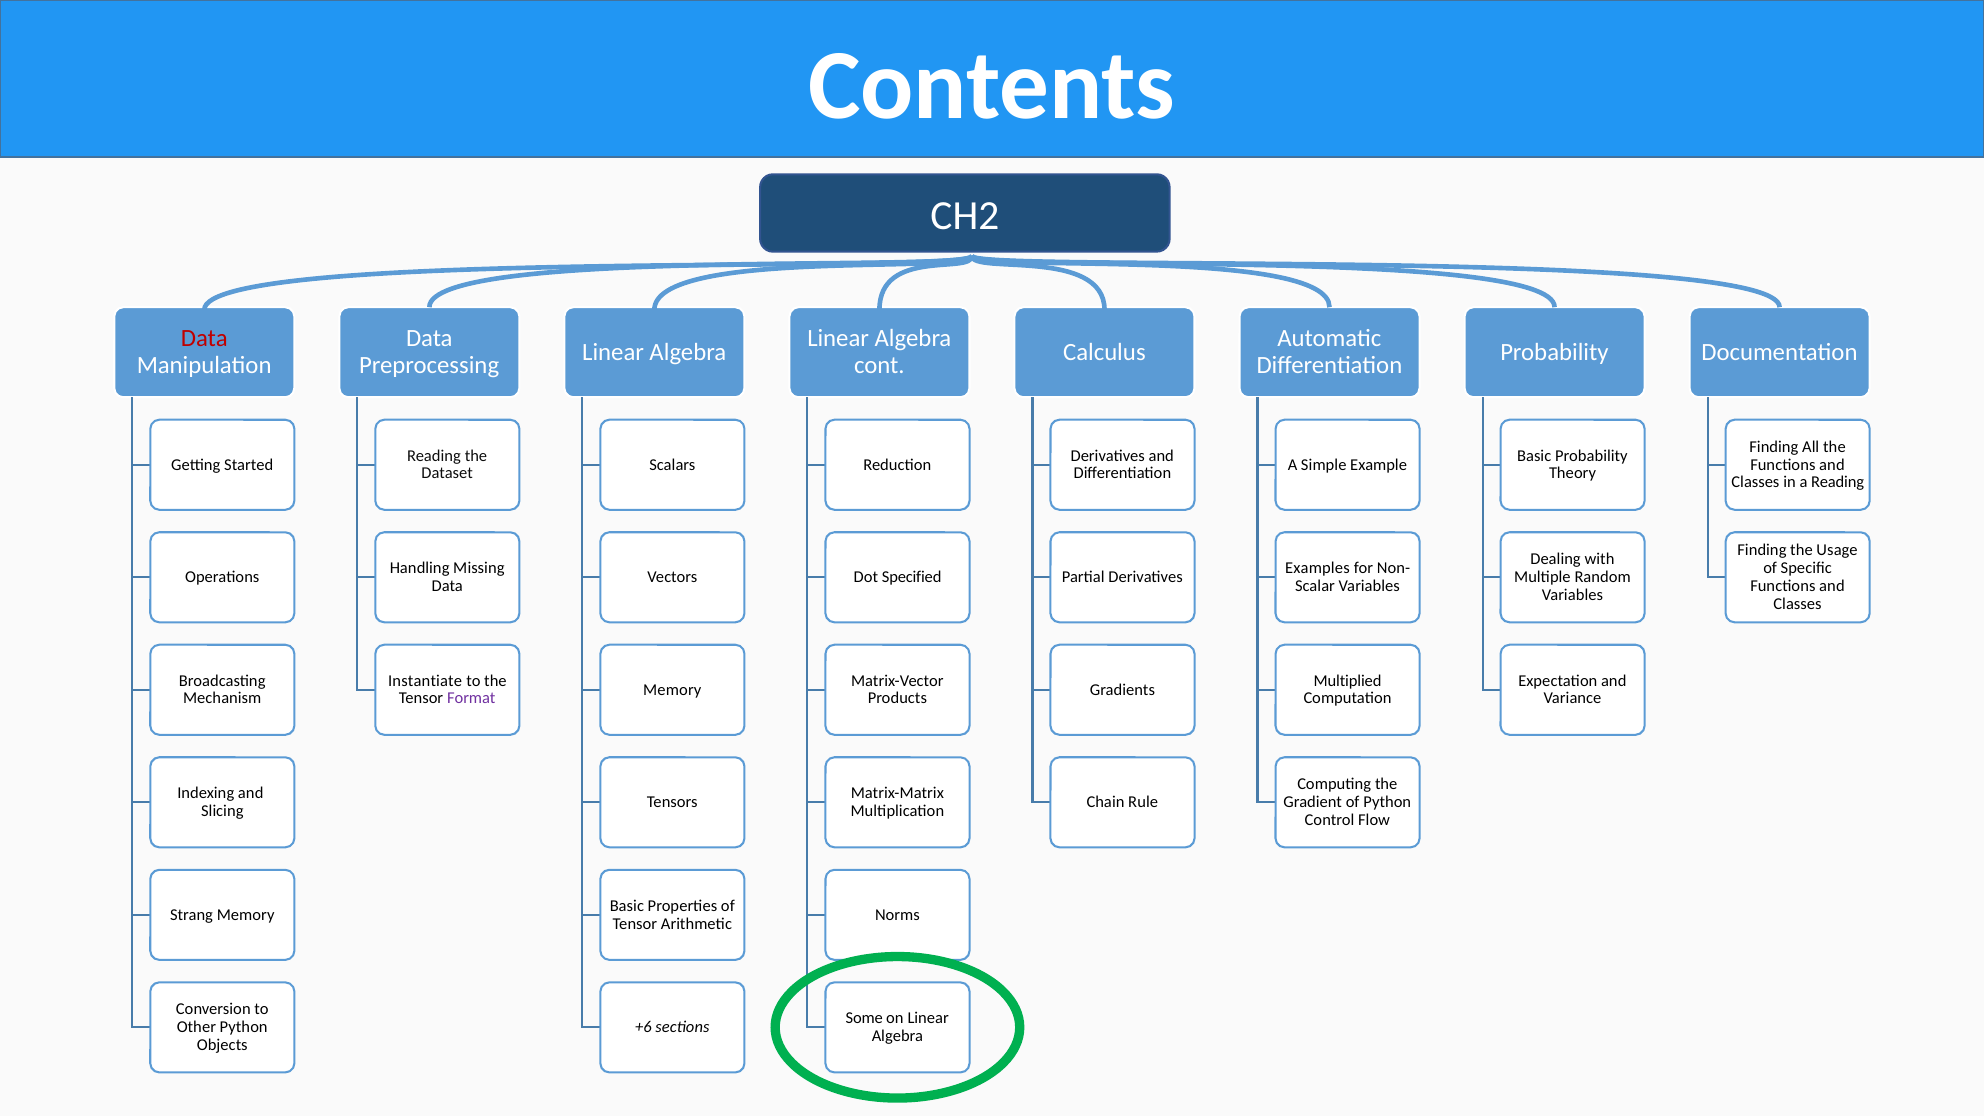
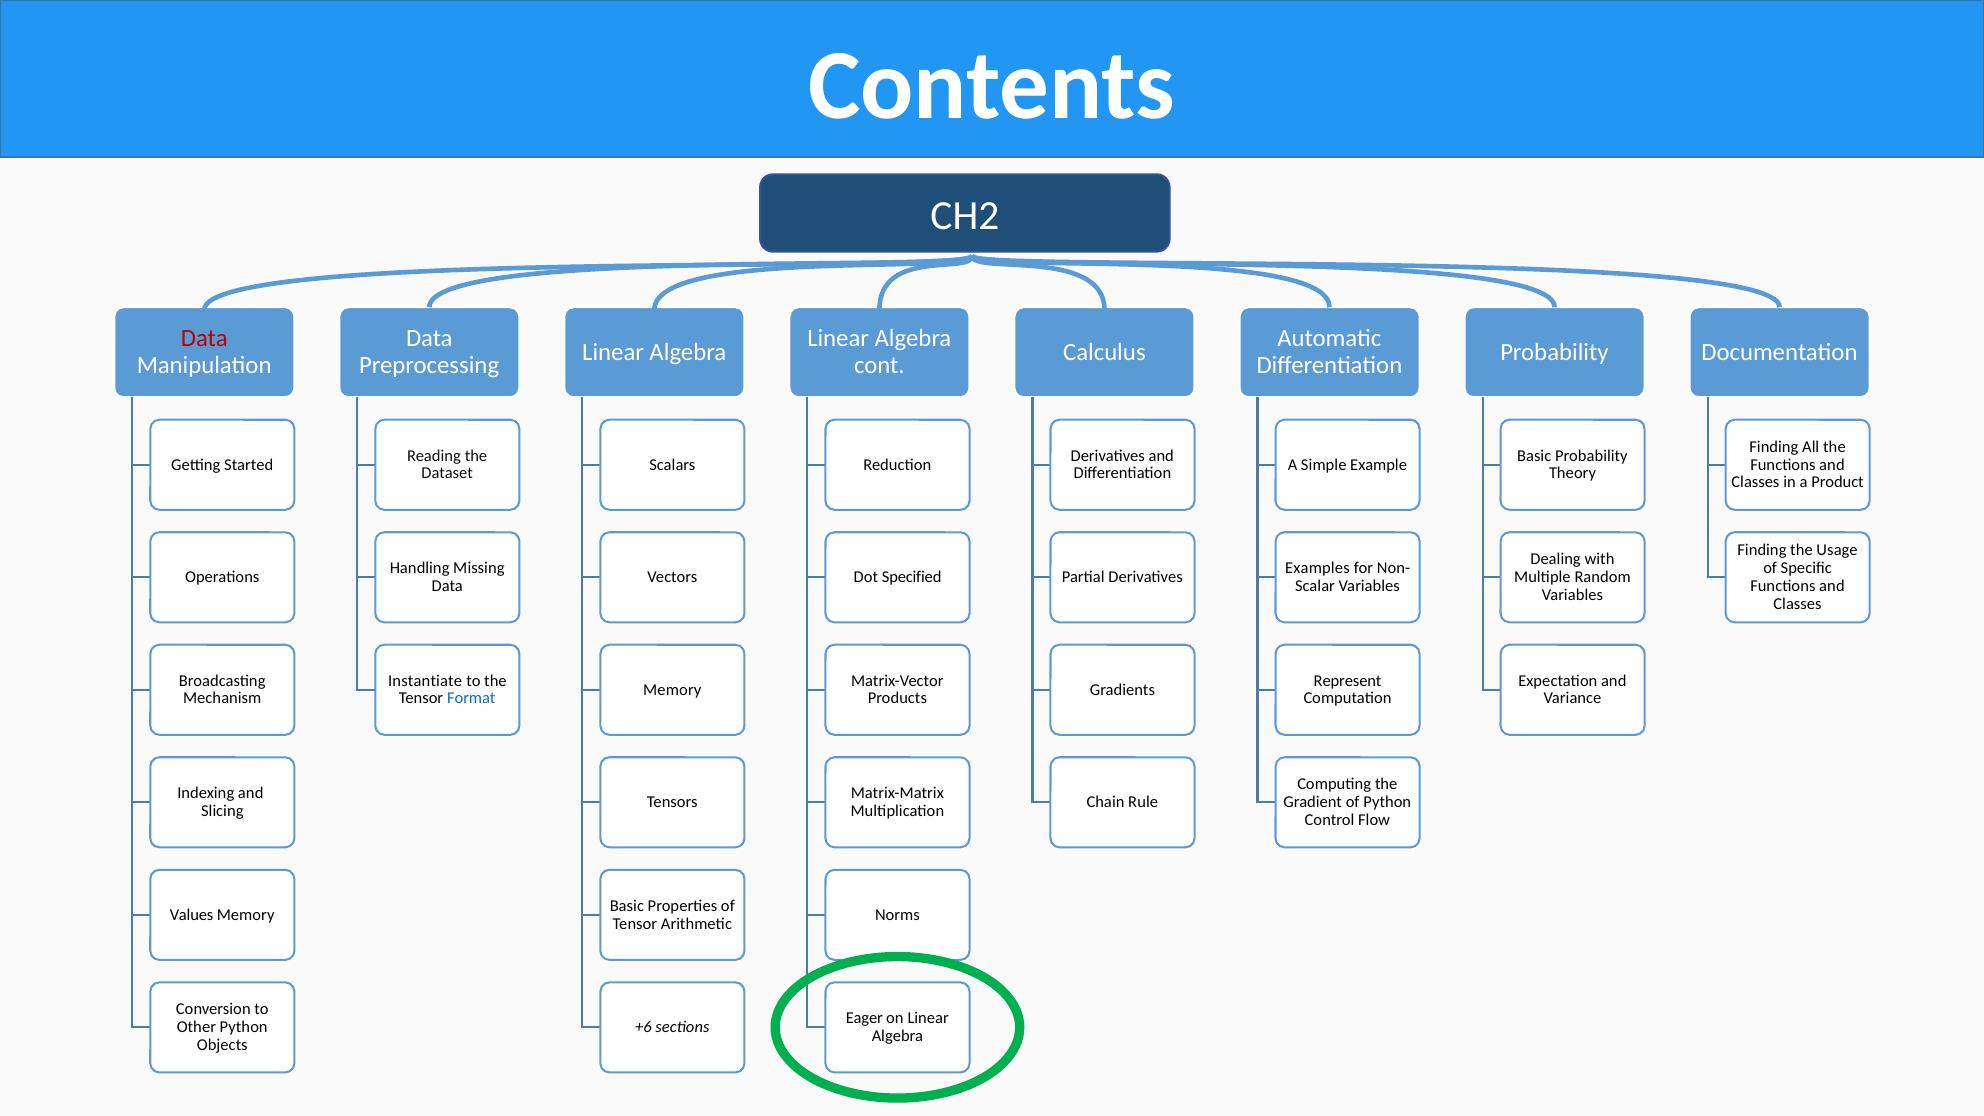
a Reading: Reading -> Product
Multiplied: Multiplied -> Represent
Format colour: purple -> blue
Strang: Strang -> Values
Some: Some -> Eager
